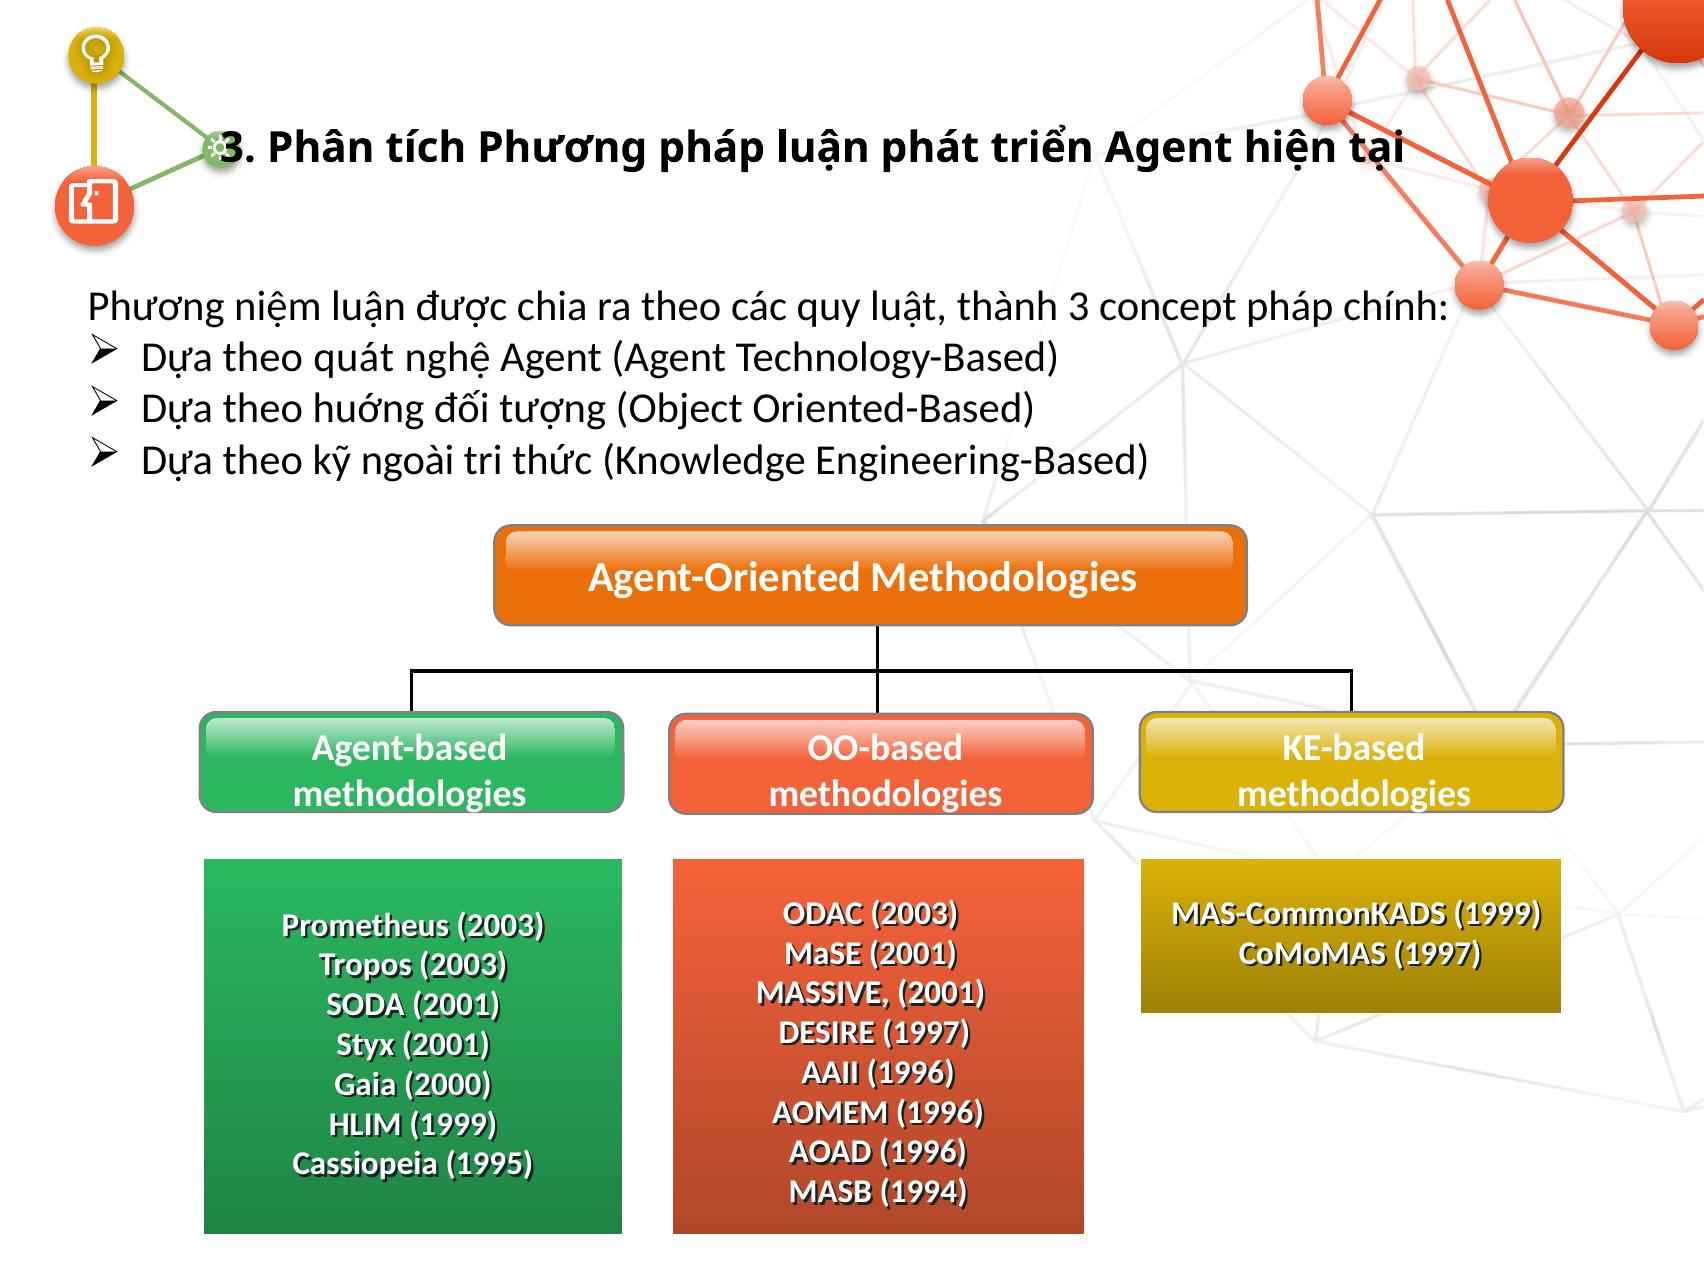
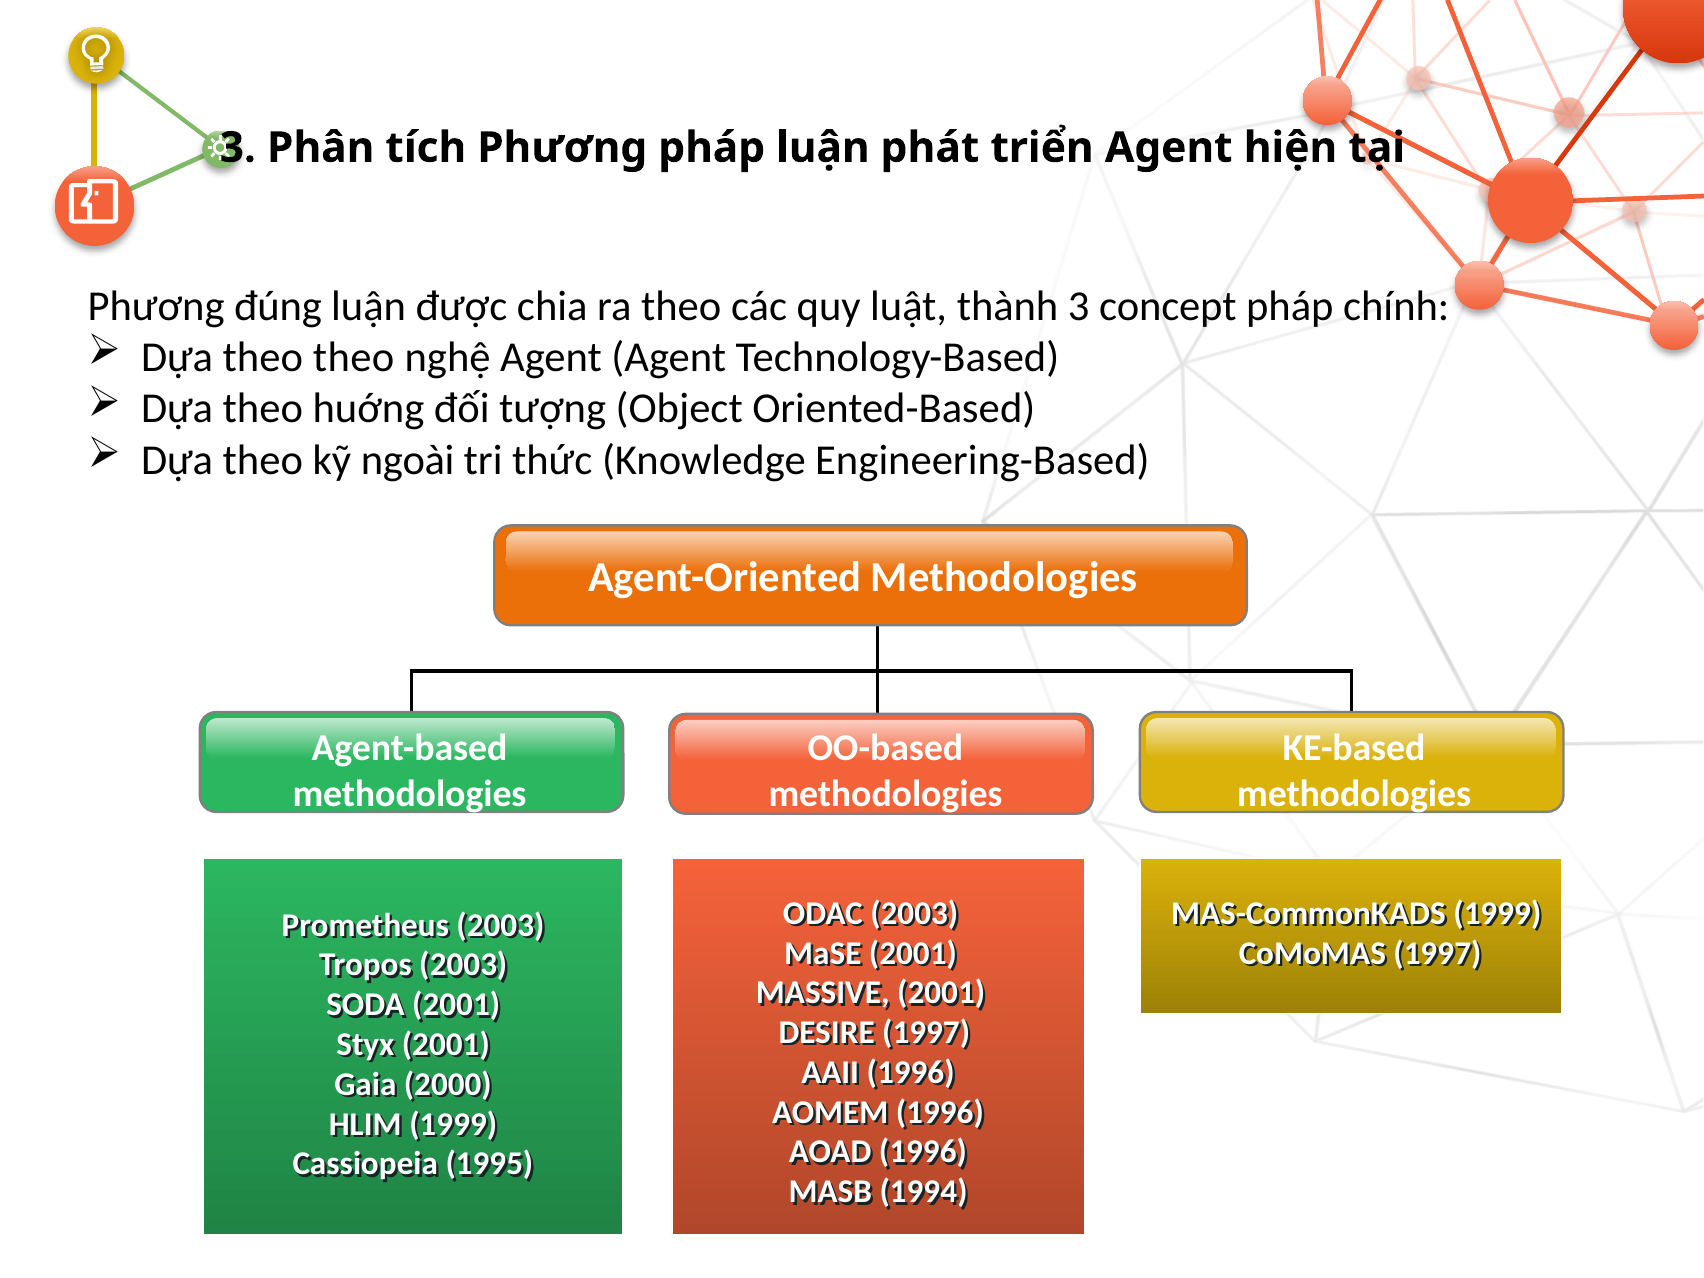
niệm: niệm -> đúng
theo quát: quát -> theo
